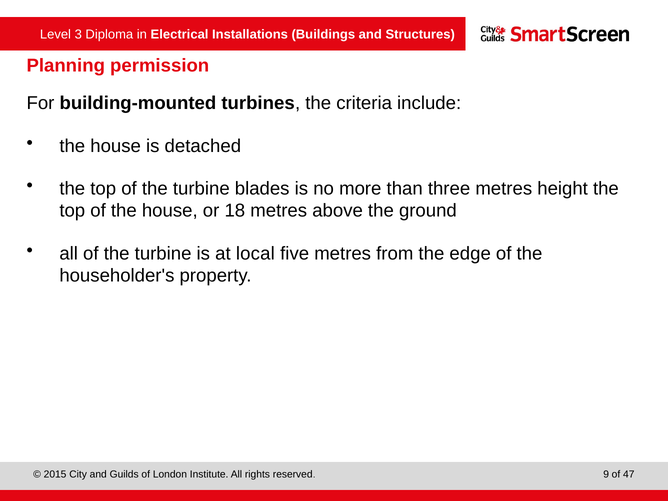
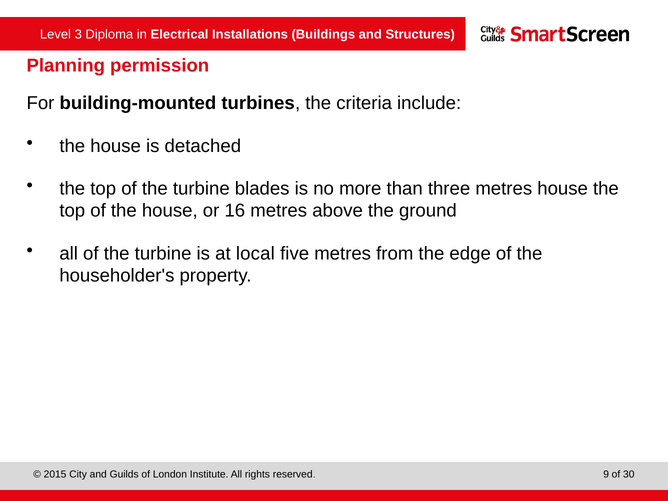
metres height: height -> house
18: 18 -> 16
47: 47 -> 30
